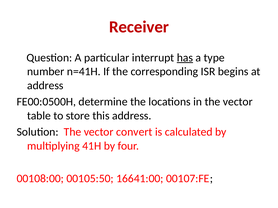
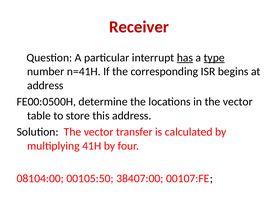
type underline: none -> present
convert: convert -> transfer
00108:00: 00108:00 -> 08104:00
16641:00: 16641:00 -> 38407:00
